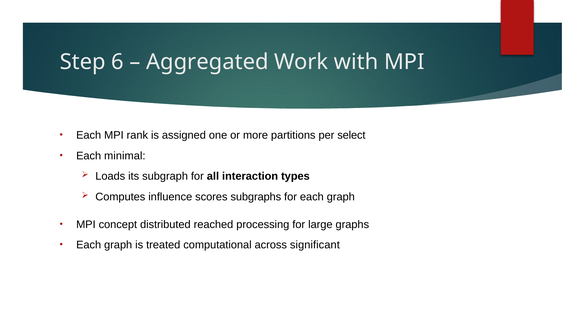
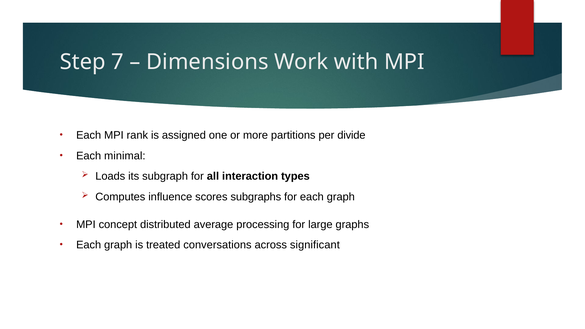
6: 6 -> 7
Aggregated: Aggregated -> Dimensions
select: select -> divide
reached: reached -> average
computational: computational -> conversations
